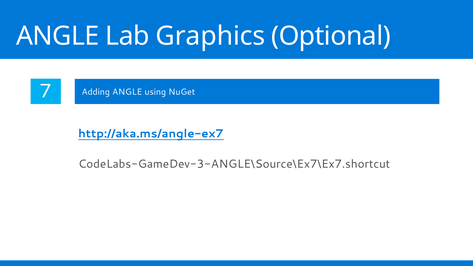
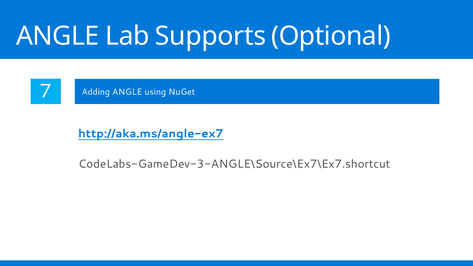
Graphics: Graphics -> Supports
